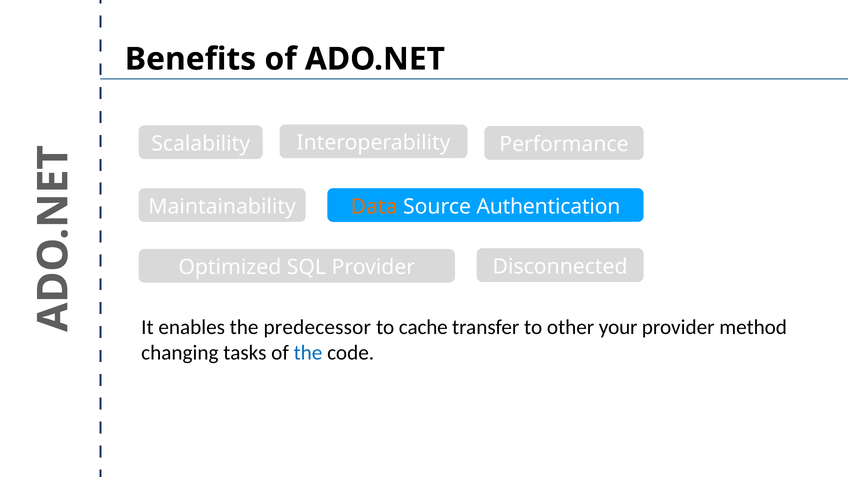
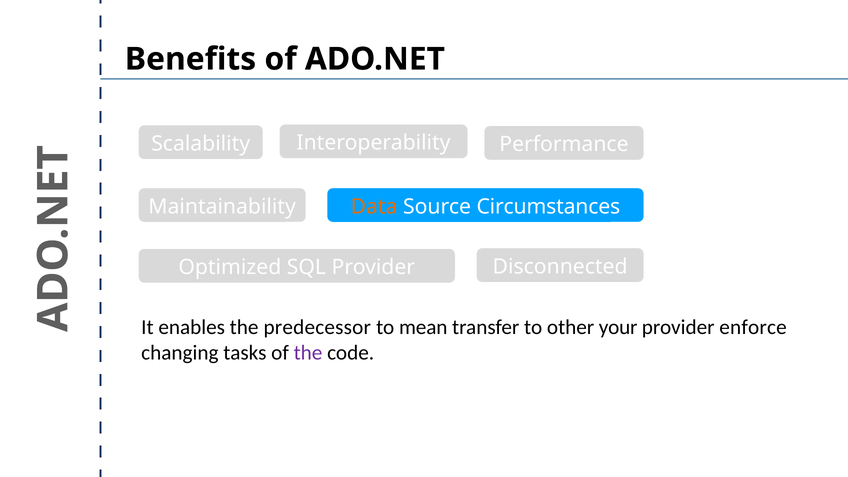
Authentication: Authentication -> Circumstances
cache: cache -> mean
method: method -> enforce
the at (308, 353) colour: blue -> purple
